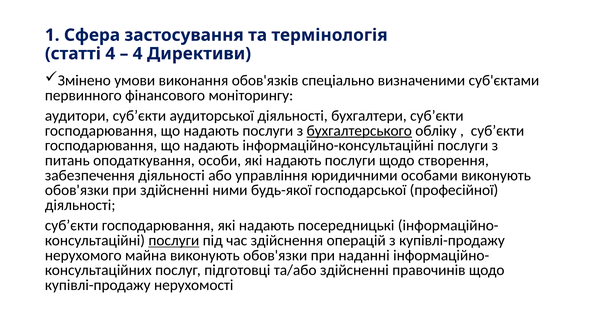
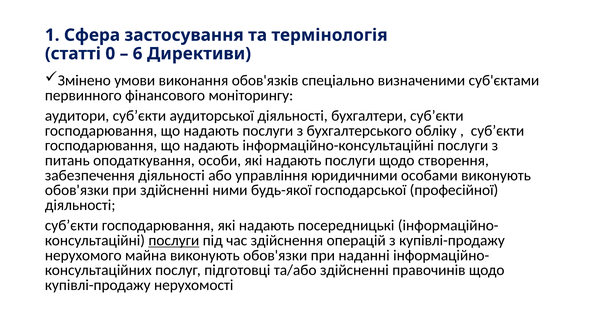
статті 4: 4 -> 0
4 at (138, 54): 4 -> 6
бухгалтерського underline: present -> none
